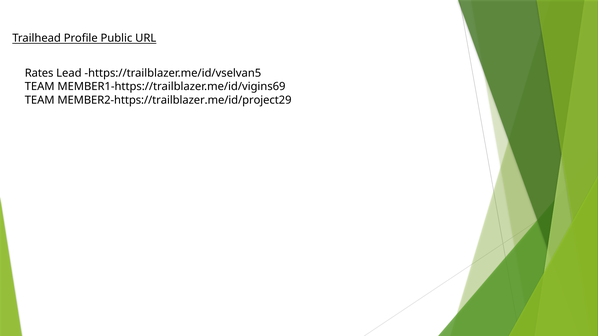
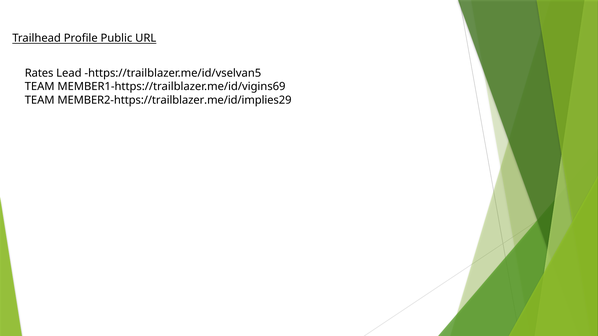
MEMBER2-https://trailblazer.me/id/project29: MEMBER2-https://trailblazer.me/id/project29 -> MEMBER2-https://trailblazer.me/id/implies29
